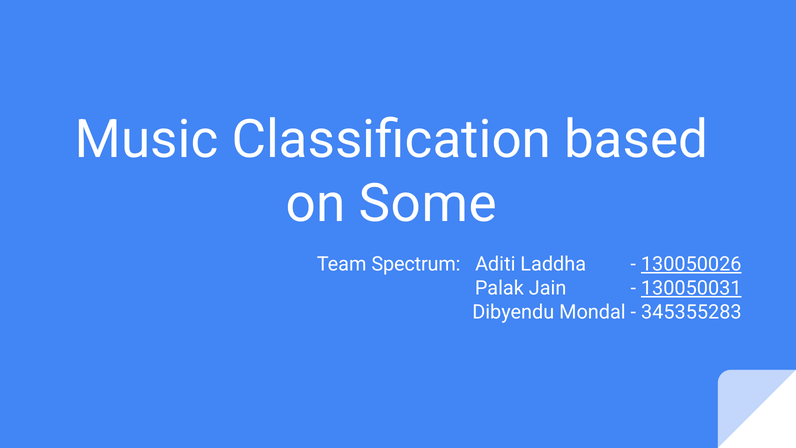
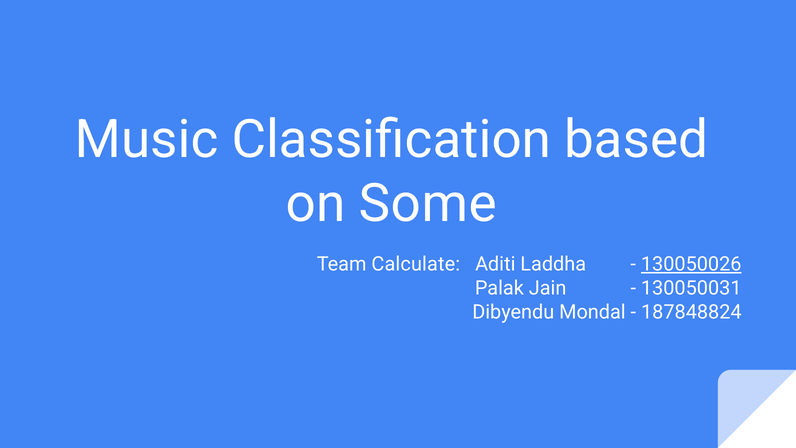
Spectrum: Spectrum -> Calculate
130050031 underline: present -> none
345355283: 345355283 -> 187848824
